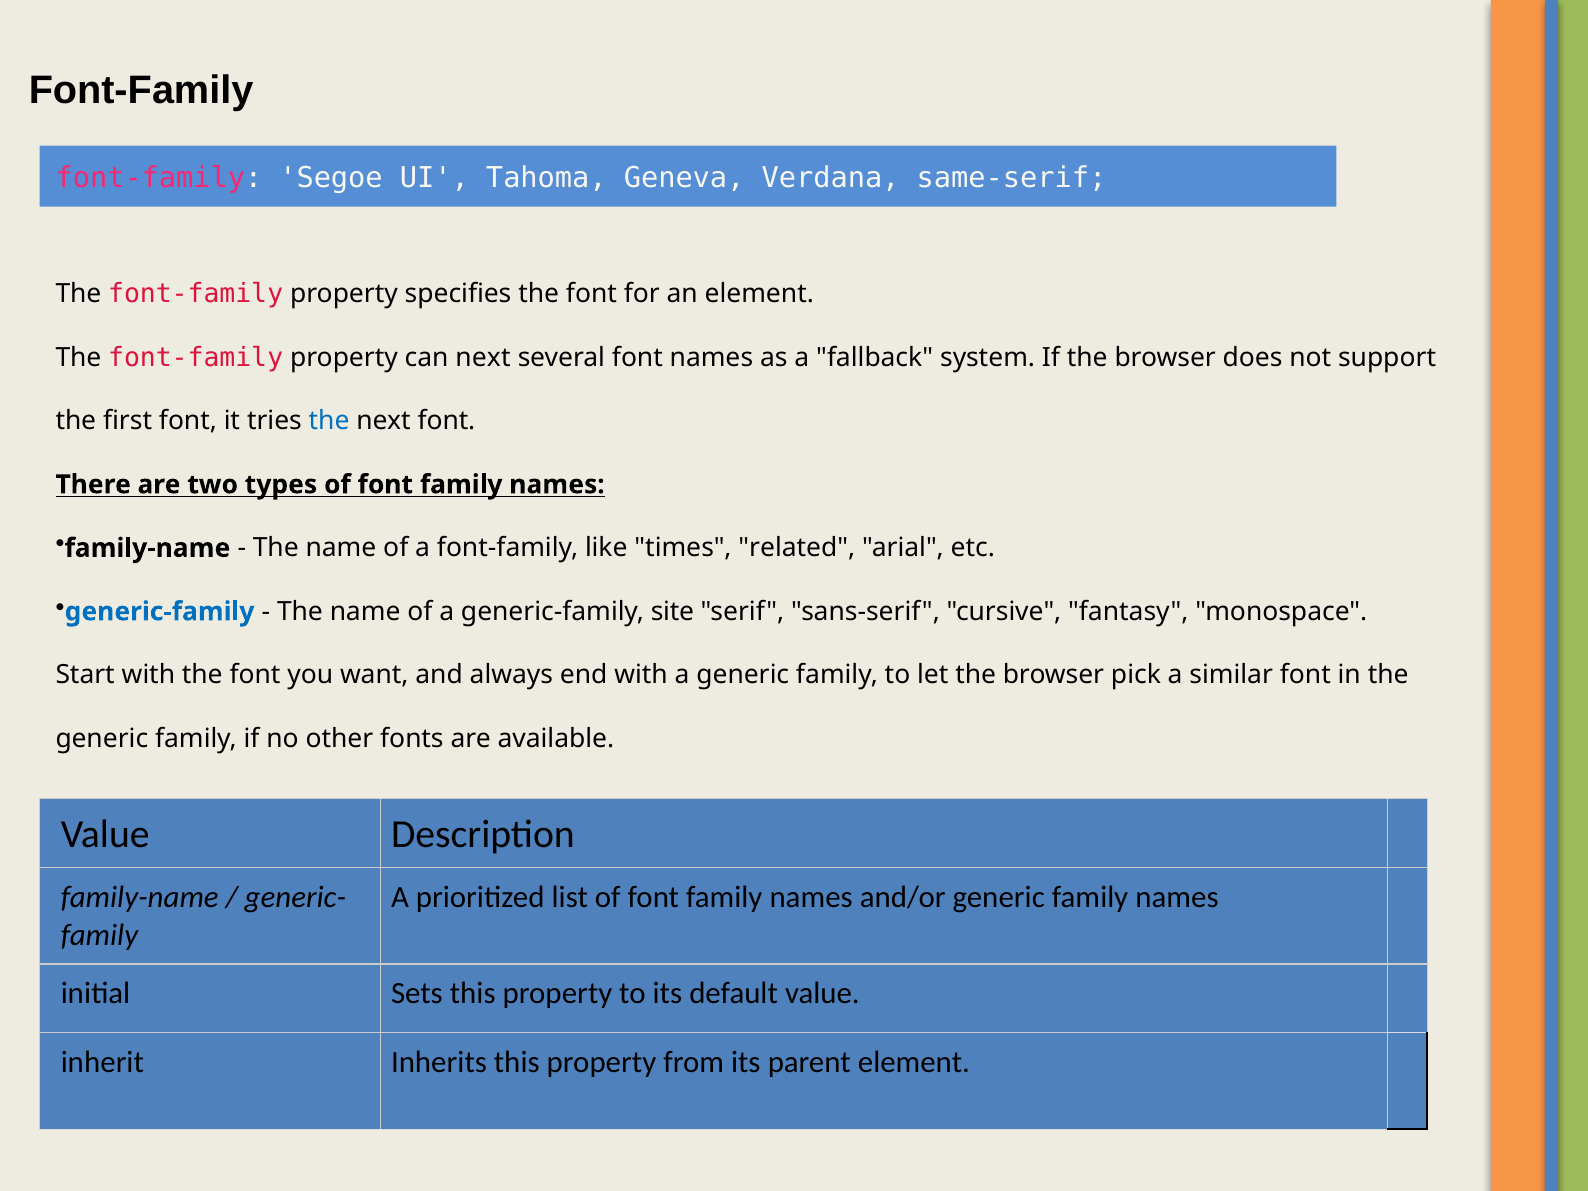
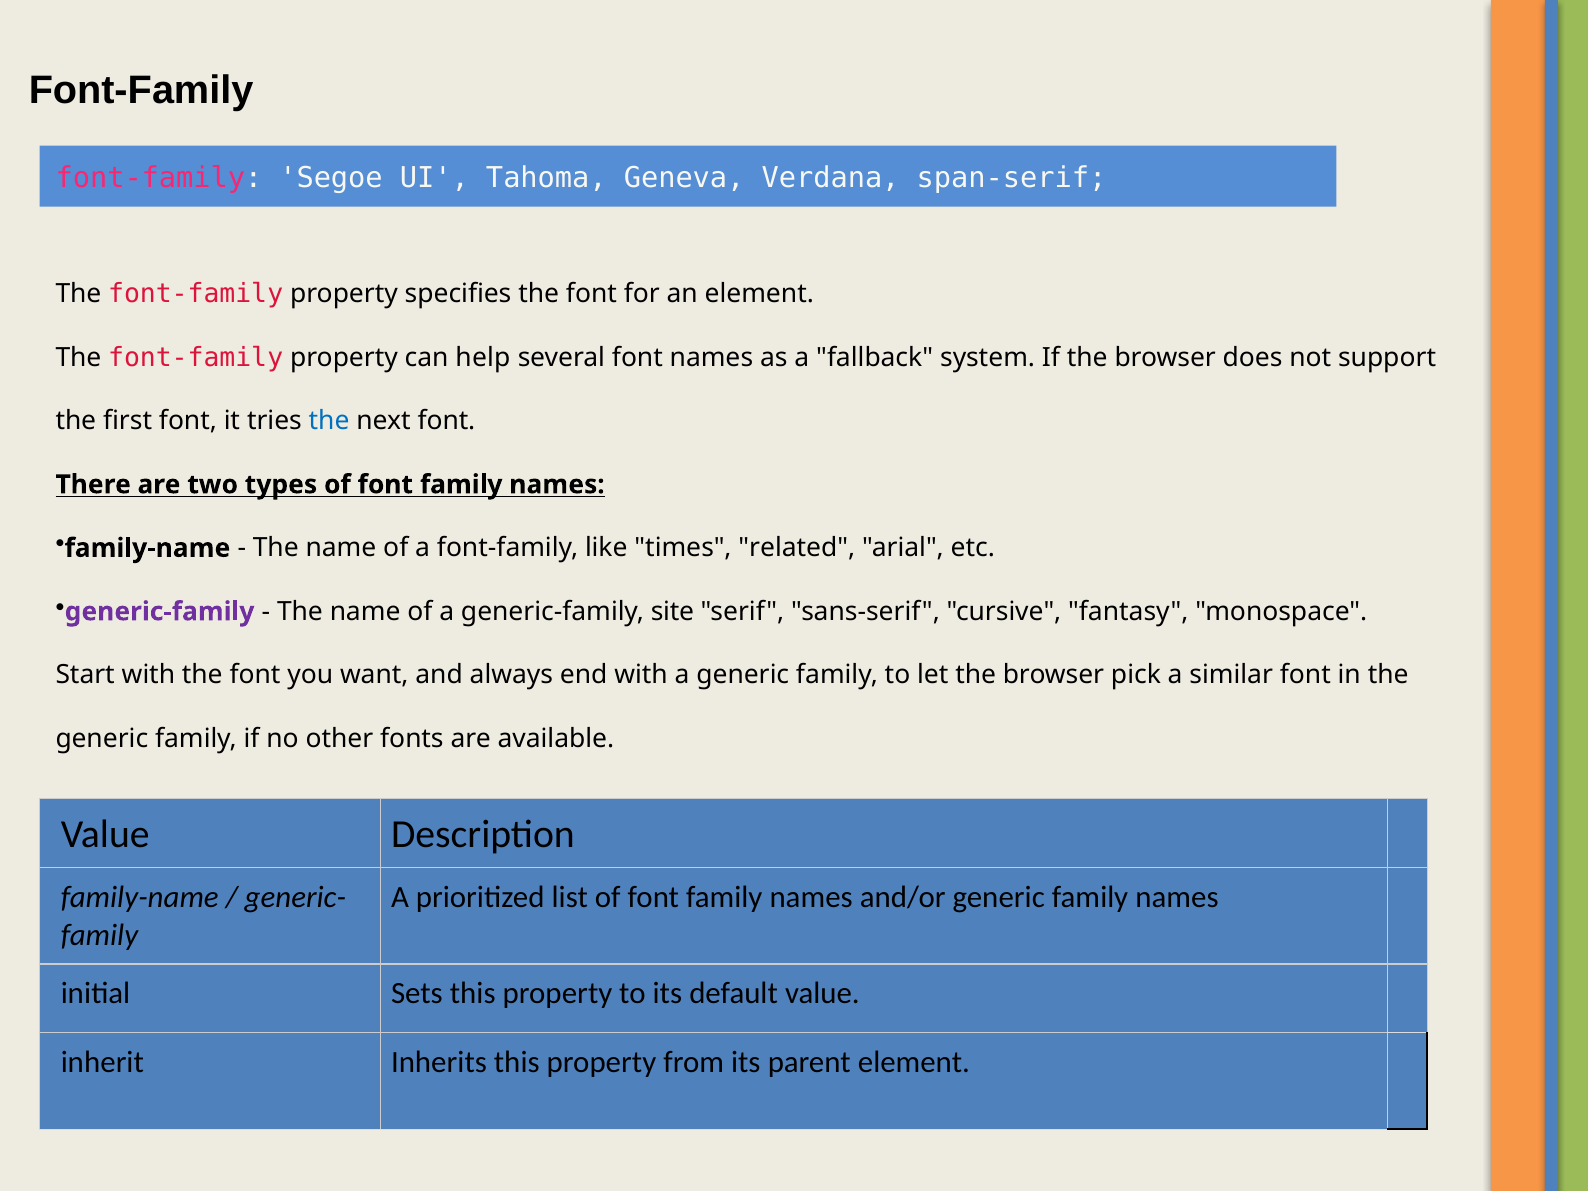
same-serif: same-serif -> span-serif
can next: next -> help
generic-family at (160, 612) colour: blue -> purple
